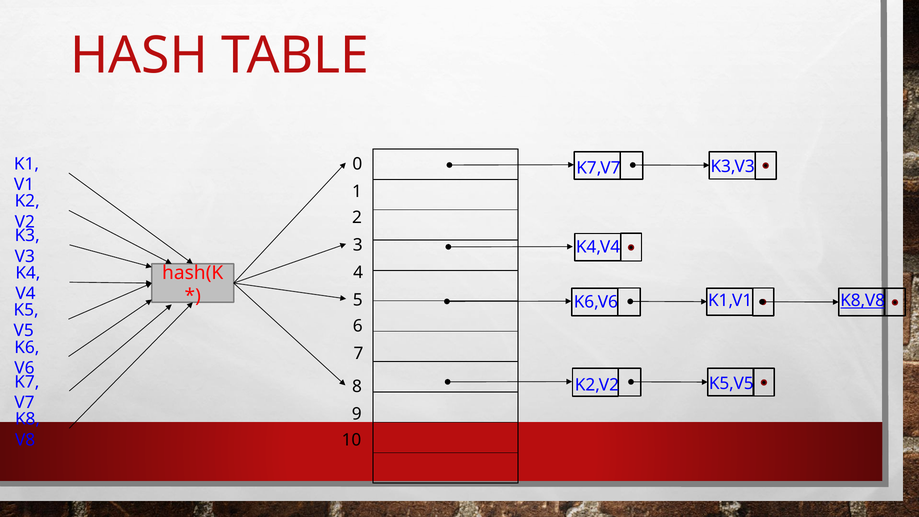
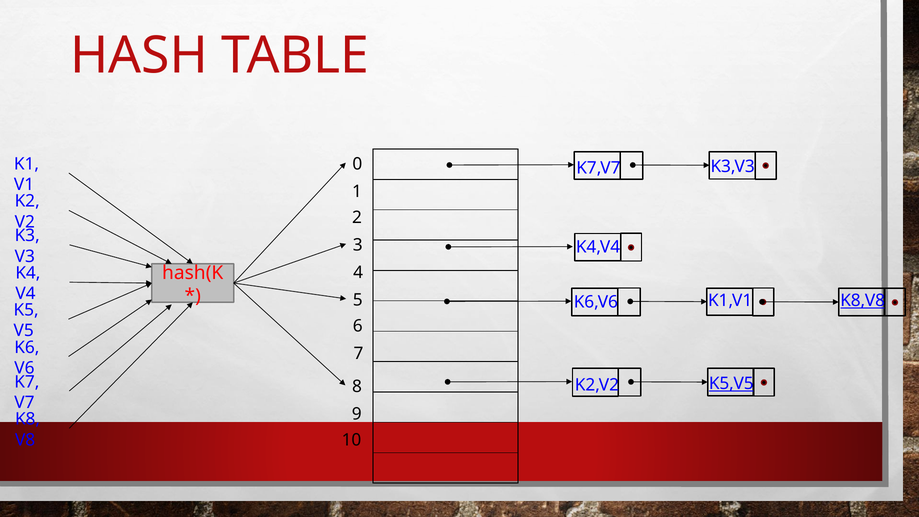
K5,V5 underline: none -> present
